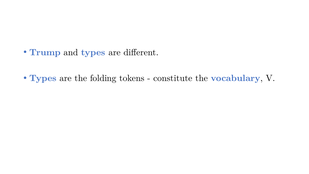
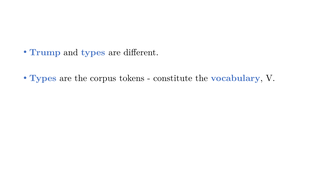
folding: folding -> corpus
